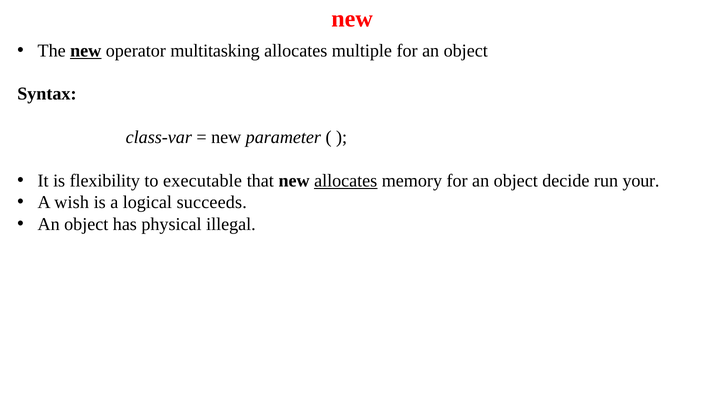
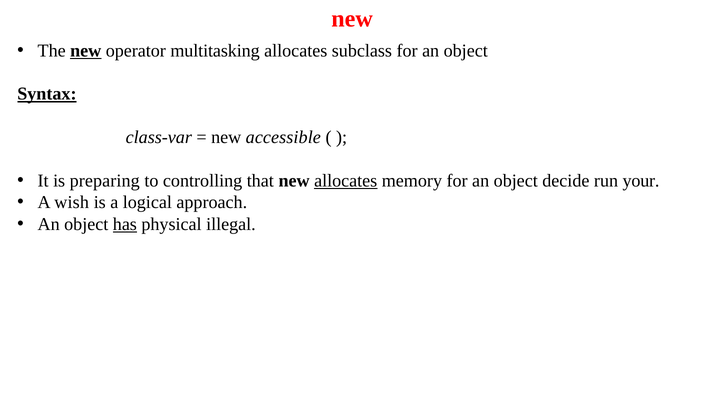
multiple: multiple -> subclass
Syntax underline: none -> present
parameter: parameter -> accessible
flexibility: flexibility -> preparing
executable: executable -> controlling
succeeds: succeeds -> approach
has underline: none -> present
